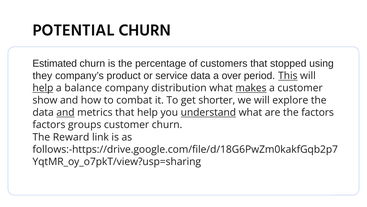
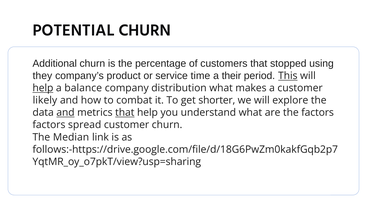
Estimated: Estimated -> Additional
service data: data -> time
over: over -> their
makes underline: present -> none
show: show -> likely
that at (125, 112) underline: none -> present
understand underline: present -> none
groups: groups -> spread
Reward: Reward -> Median
